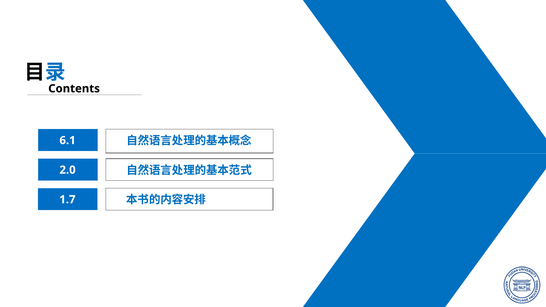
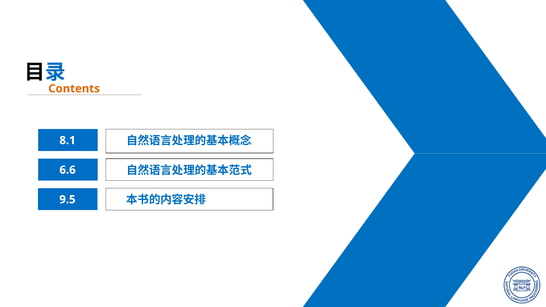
Contents colour: black -> orange
6.1: 6.1 -> 8.1
2.0: 2.0 -> 6.6
1.7: 1.7 -> 9.5
